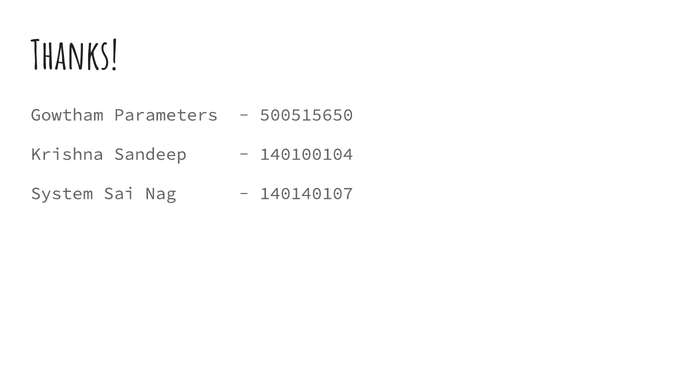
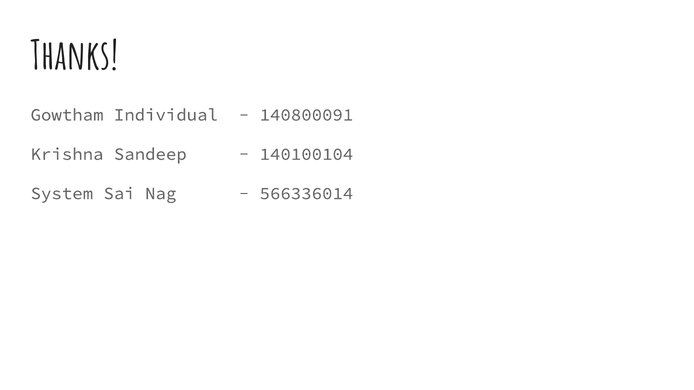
Parameters: Parameters -> Individual
500515650: 500515650 -> 140800091
140140107: 140140107 -> 566336014
